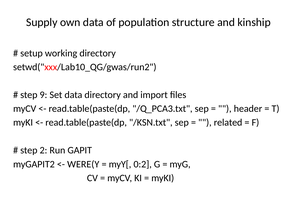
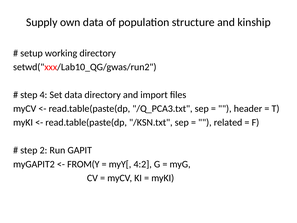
9: 9 -> 4
WERE(Y: WERE(Y -> FROM(Y
0:2: 0:2 -> 4:2
